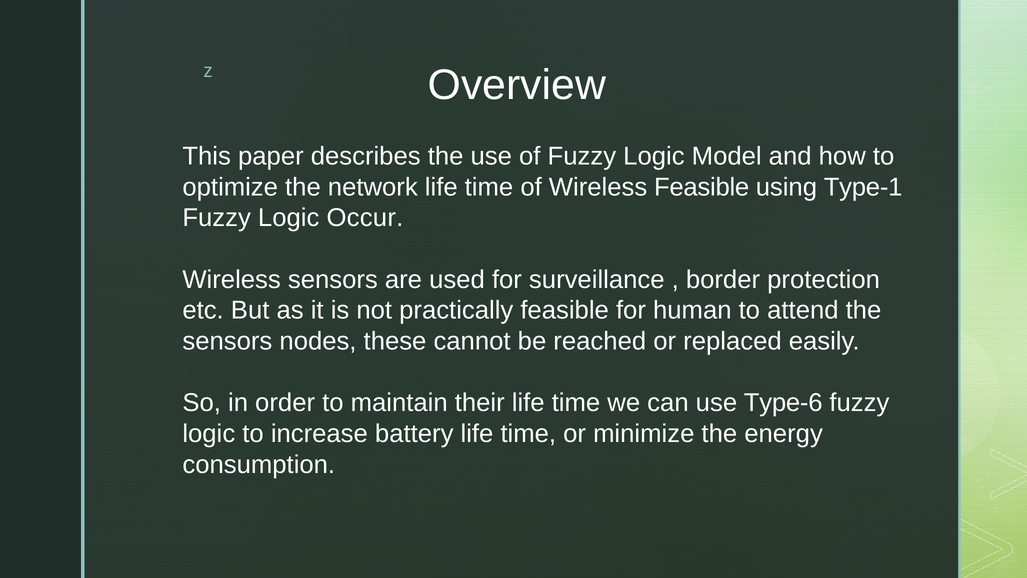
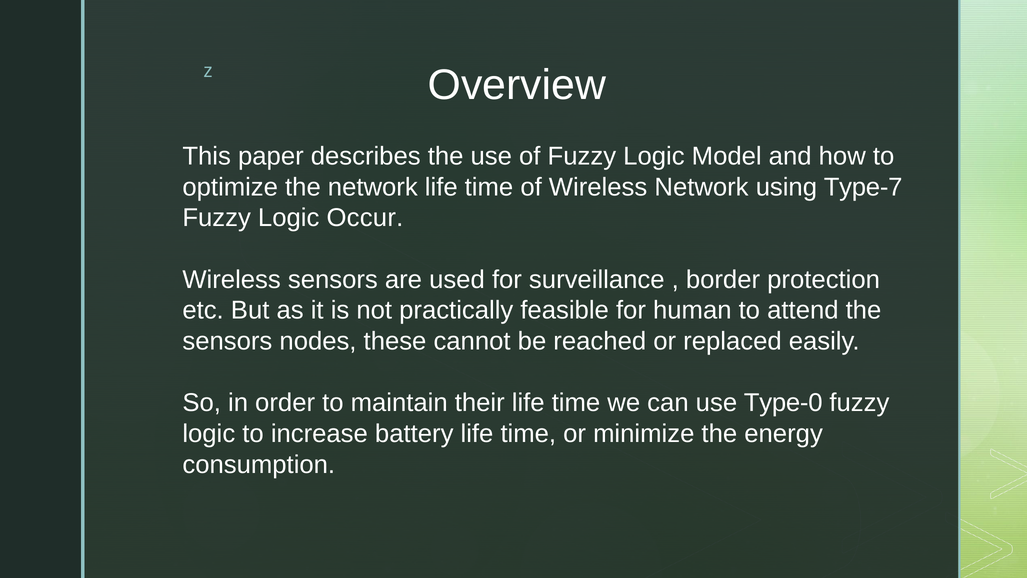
Wireless Feasible: Feasible -> Network
Type-1: Type-1 -> Type-7
Type-6: Type-6 -> Type-0
